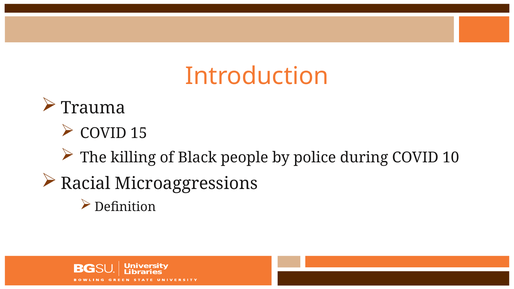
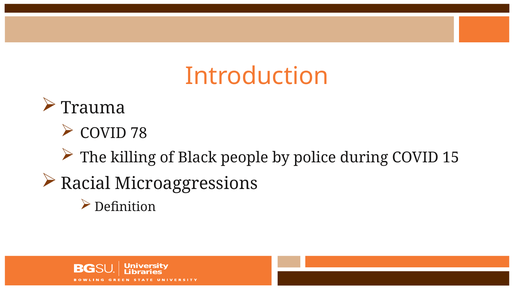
15: 15 -> 78
10: 10 -> 15
